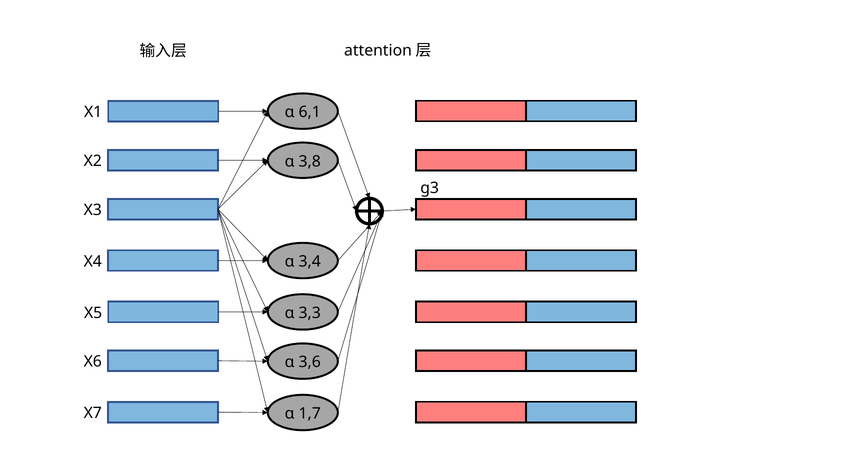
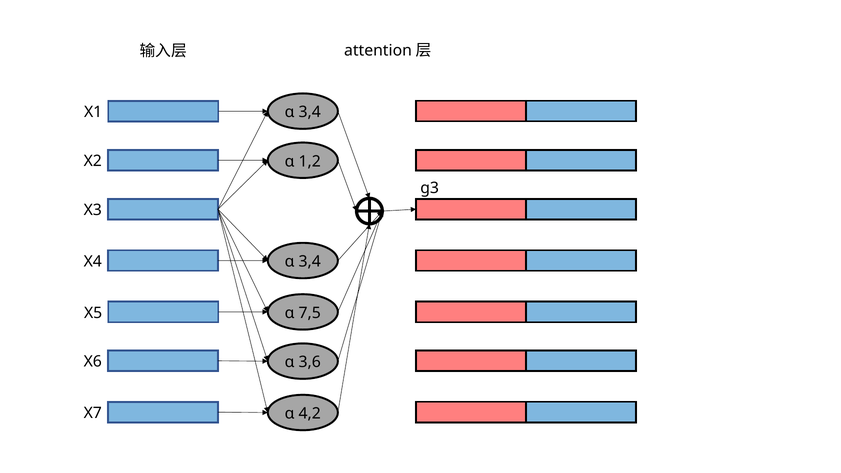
6,1 at (310, 112): 6,1 -> 3,4
3,8: 3,8 -> 1,2
3,3: 3,3 -> 7,5
1,7: 1,7 -> 4,2
